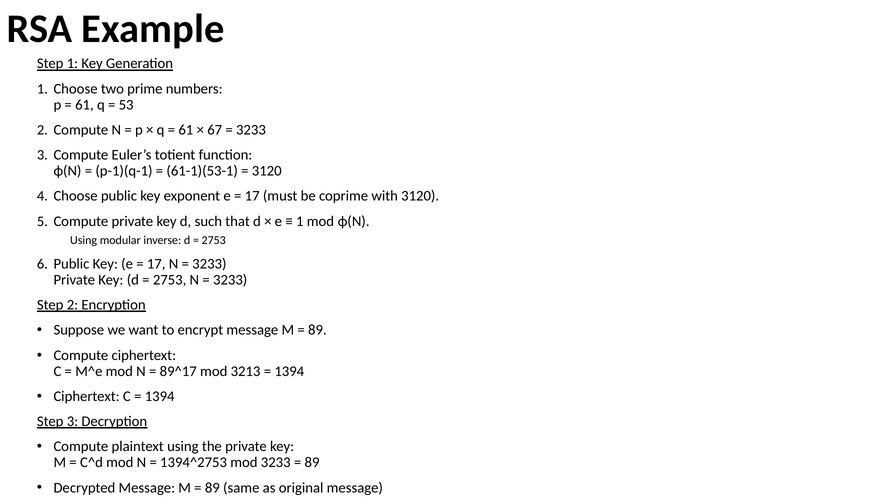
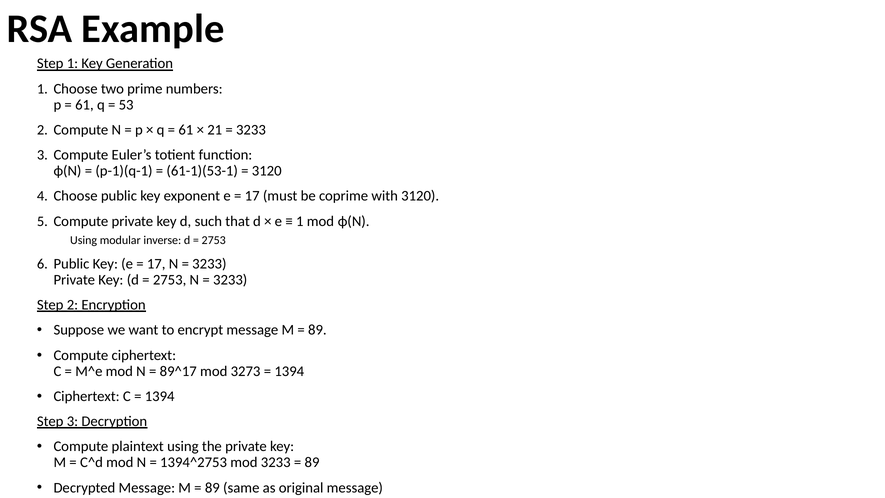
67: 67 -> 21
3213: 3213 -> 3273
